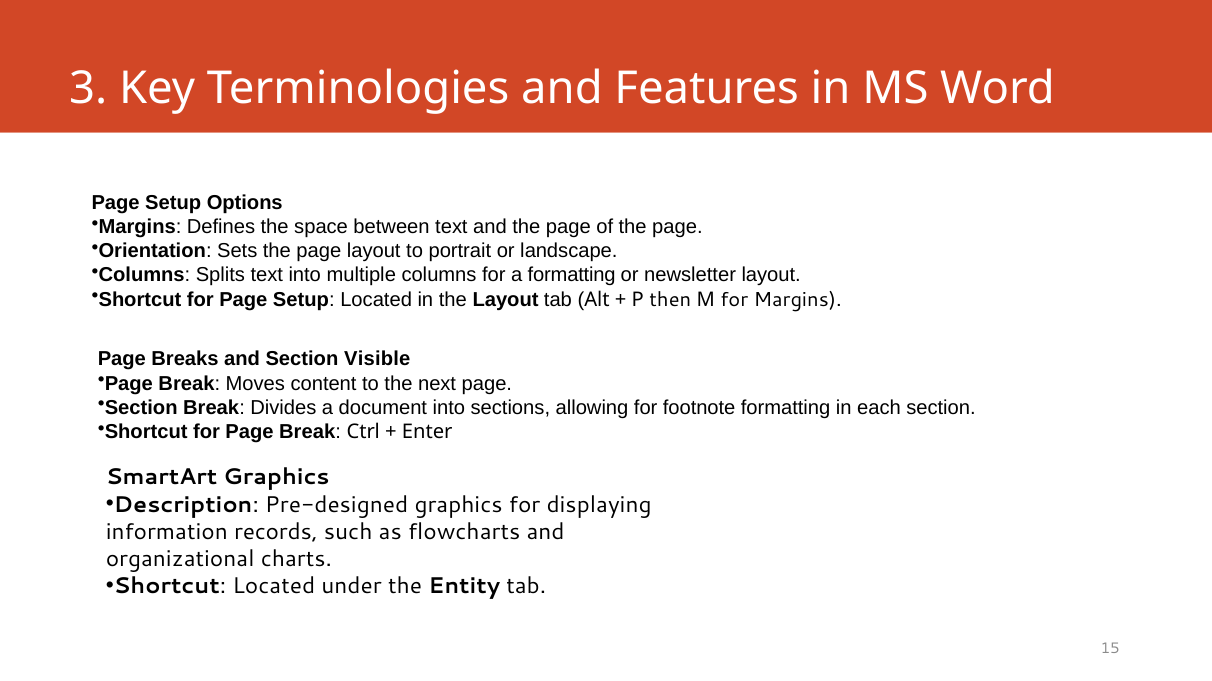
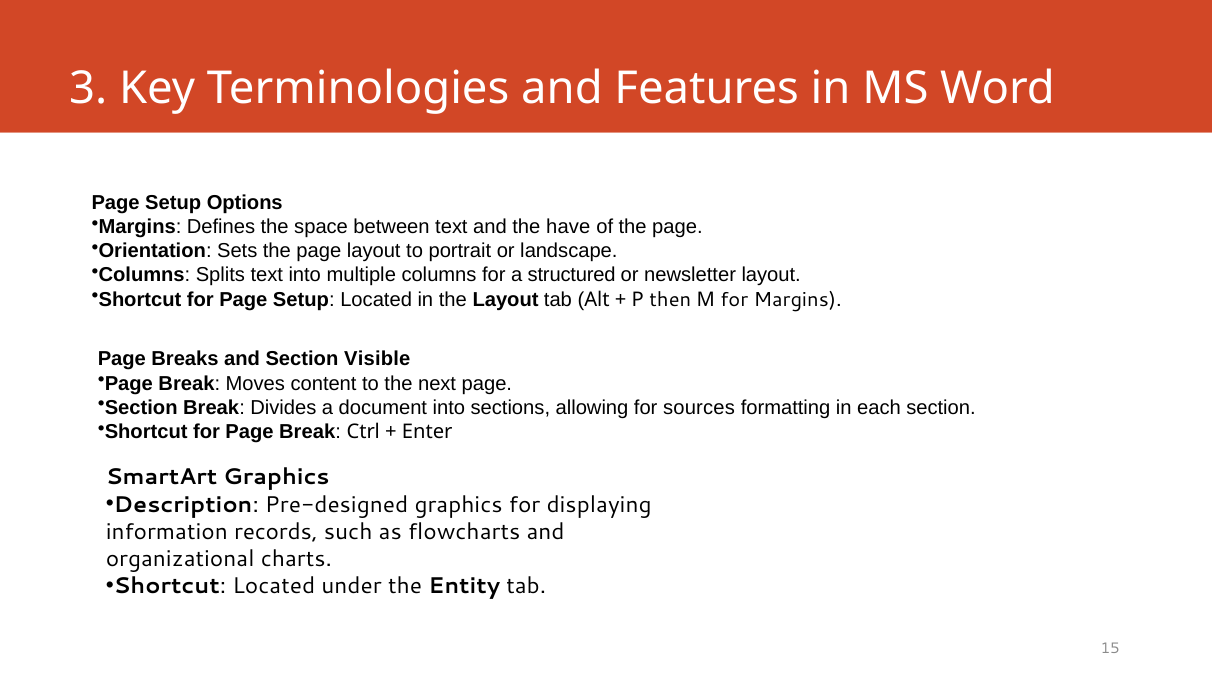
and the page: page -> have
a formatting: formatting -> structured
footnote: footnote -> sources
